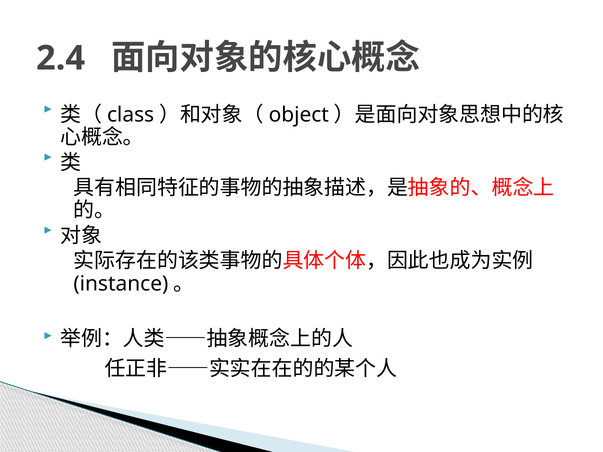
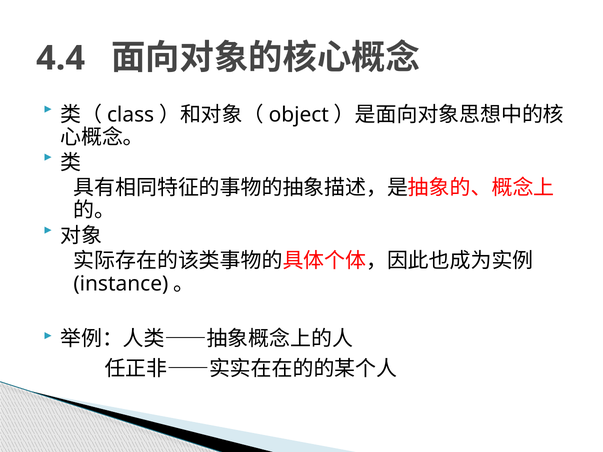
2.4: 2.4 -> 4.4
